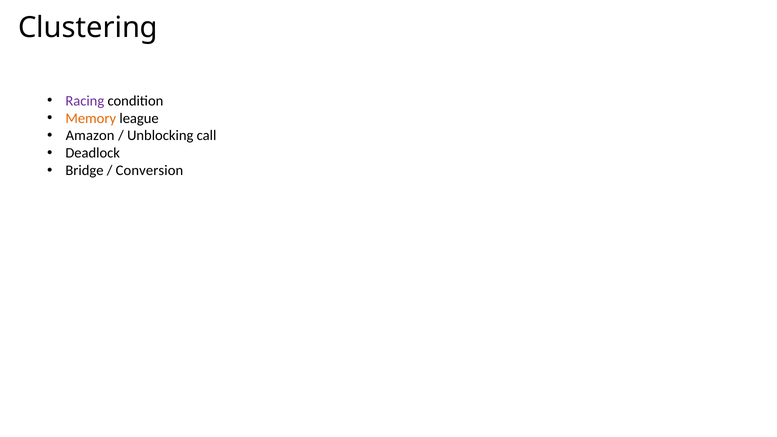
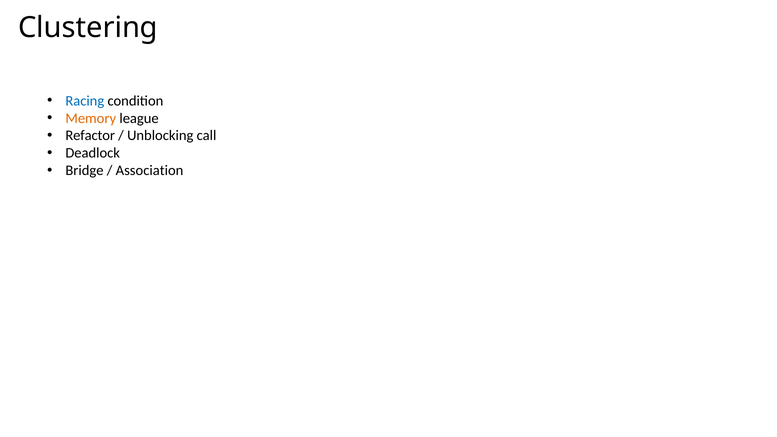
Racing colour: purple -> blue
Amazon: Amazon -> Refactor
Conversion: Conversion -> Association
